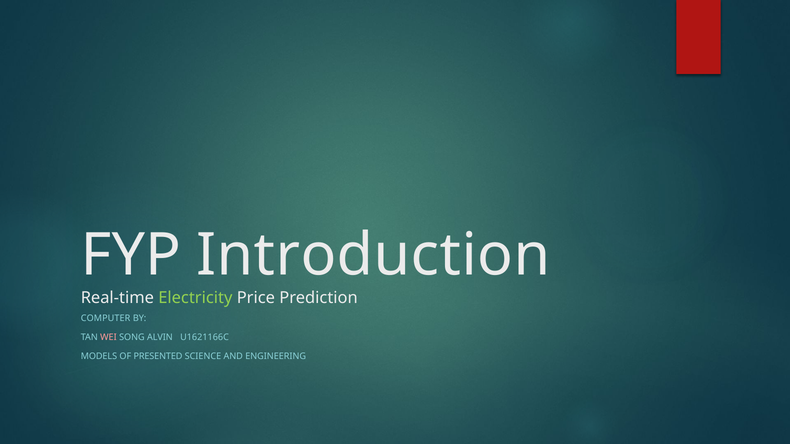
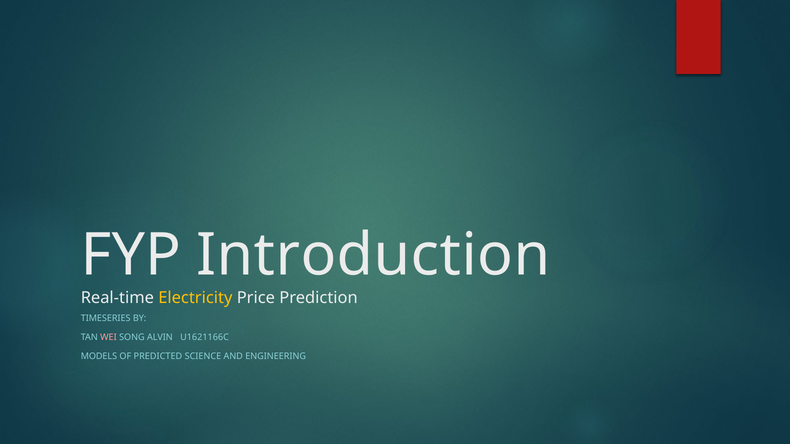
Electricity colour: light green -> yellow
COMPUTER: COMPUTER -> TIMESERIES
PRESENTED: PRESENTED -> PREDICTED
